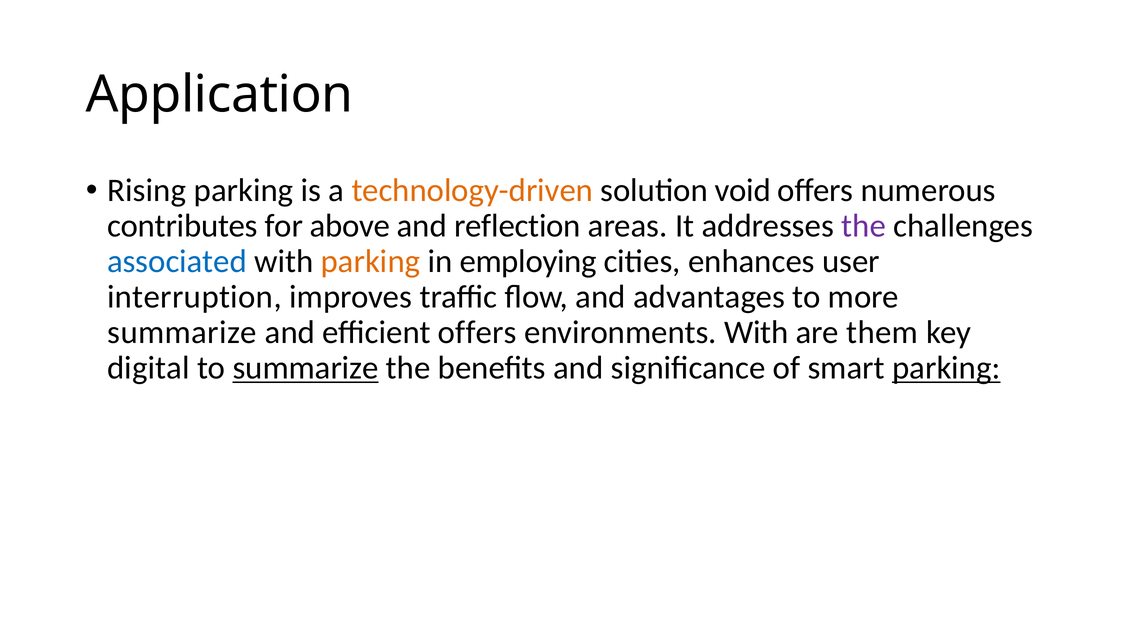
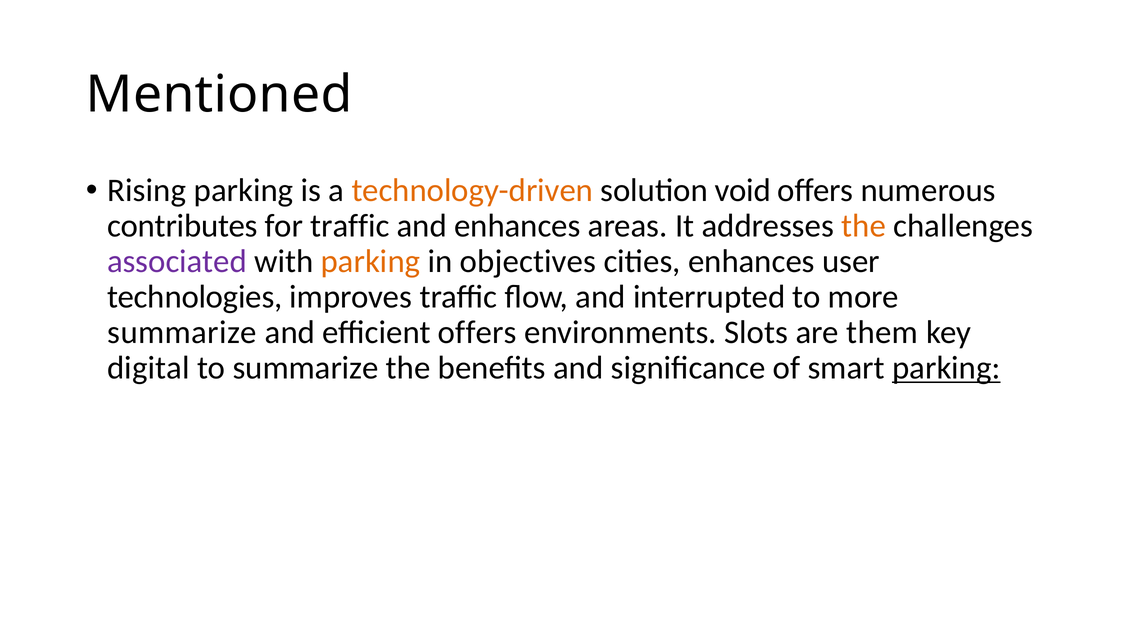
Application: Application -> Mentioned
for above: above -> traffic
and reflection: reflection -> enhances
the at (864, 226) colour: purple -> orange
associated colour: blue -> purple
employing: employing -> objectives
interruption: interruption -> technologies
advantages: advantages -> interrupted
environments With: With -> Slots
summarize at (306, 368) underline: present -> none
